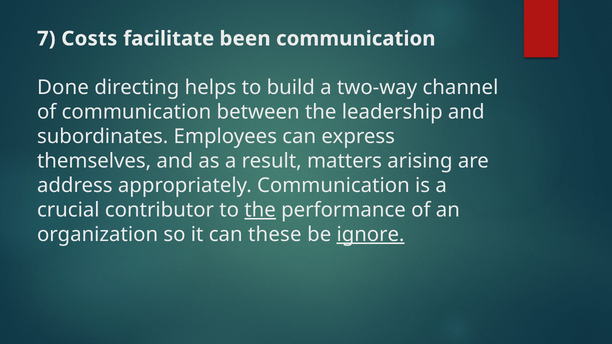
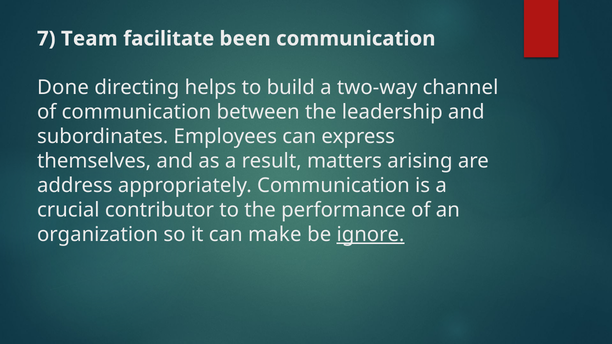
Costs: Costs -> Team
the at (260, 210) underline: present -> none
these: these -> make
